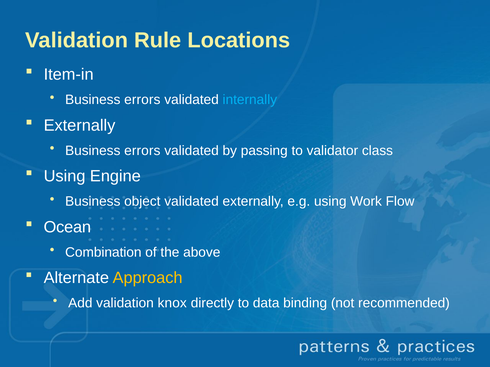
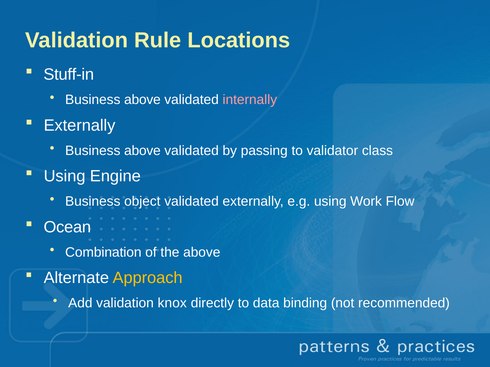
Item-in: Item-in -> Stuff-in
errors at (142, 100): errors -> above
internally colour: light blue -> pink
errors at (142, 151): errors -> above
